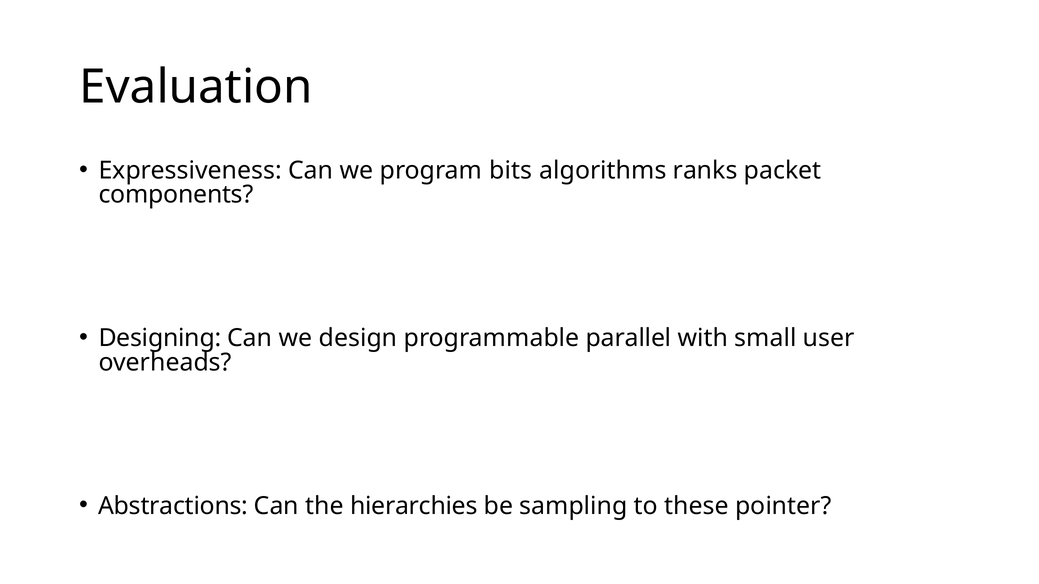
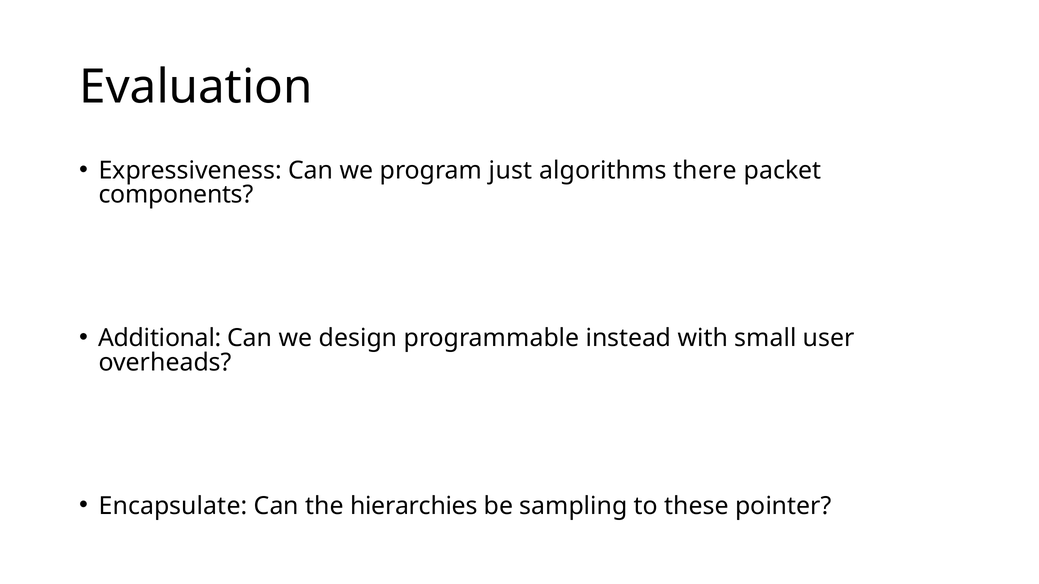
bits: bits -> just
ranks: ranks -> there
Designing: Designing -> Additional
parallel: parallel -> instead
Abstractions: Abstractions -> Encapsulate
